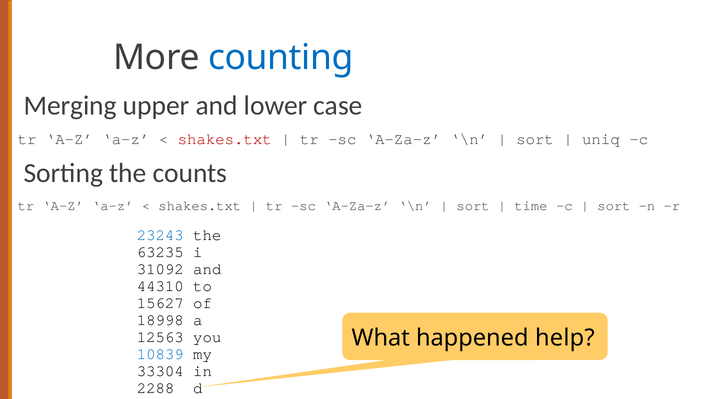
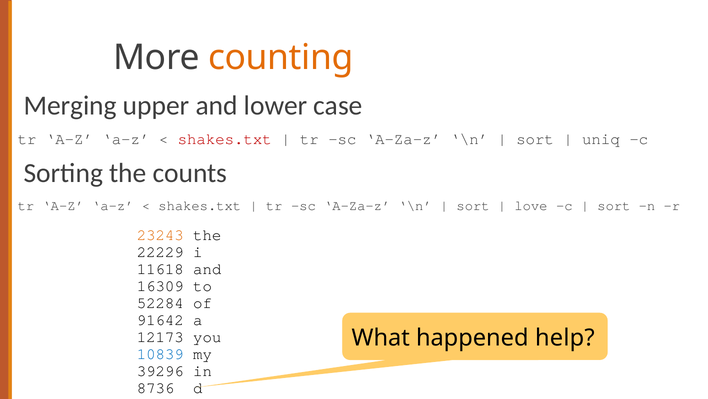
counting colour: blue -> orange
time: time -> love
23243 colour: blue -> orange
63235: 63235 -> 22229
31092: 31092 -> 11618
44310: 44310 -> 16309
15627: 15627 -> 52284
18998: 18998 -> 91642
12563: 12563 -> 12173
33304: 33304 -> 39296
2288: 2288 -> 8736
